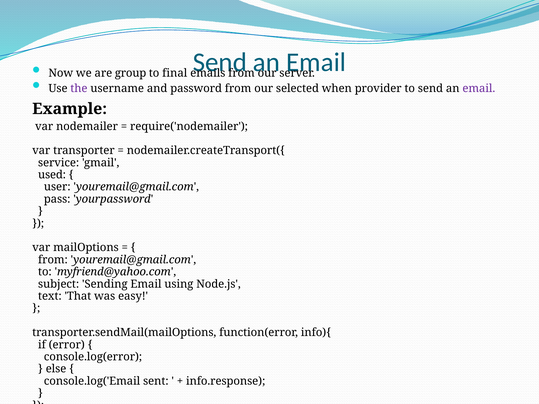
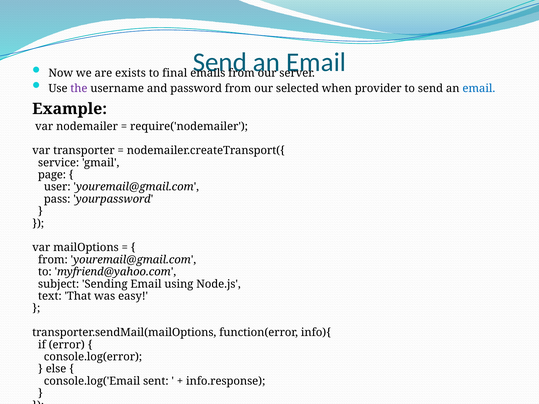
group: group -> exists
email at (479, 89) colour: purple -> blue
used: used -> page
